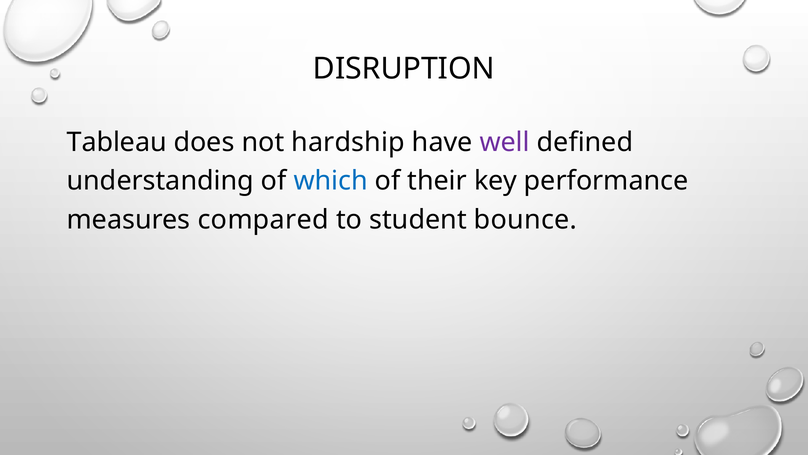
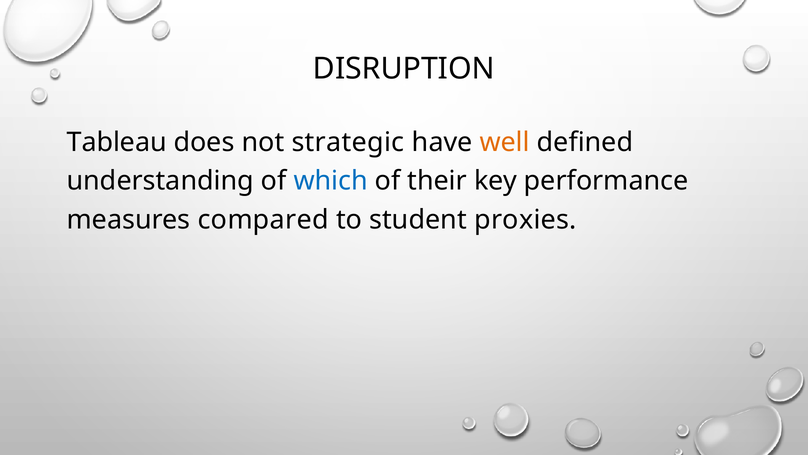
hardship: hardship -> strategic
well colour: purple -> orange
bounce: bounce -> proxies
